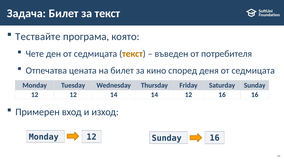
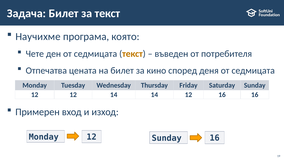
Тествайте: Тествайте -> Научихме
